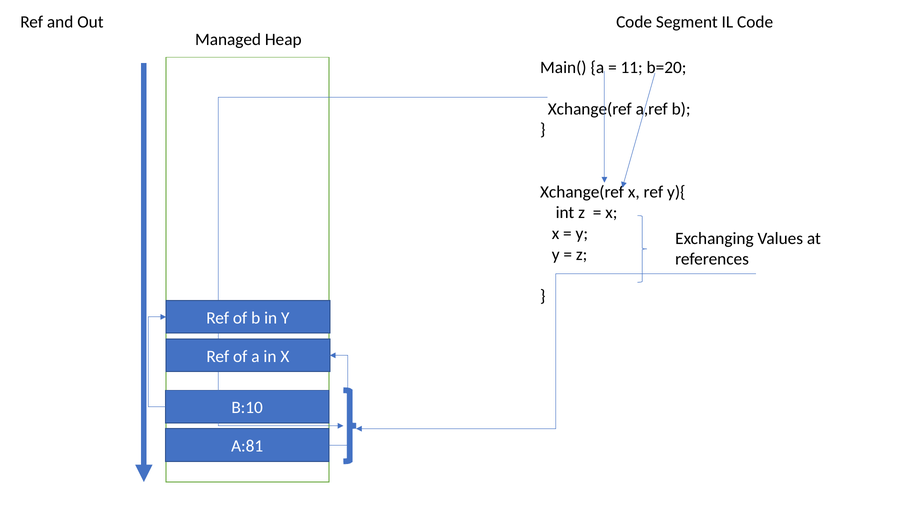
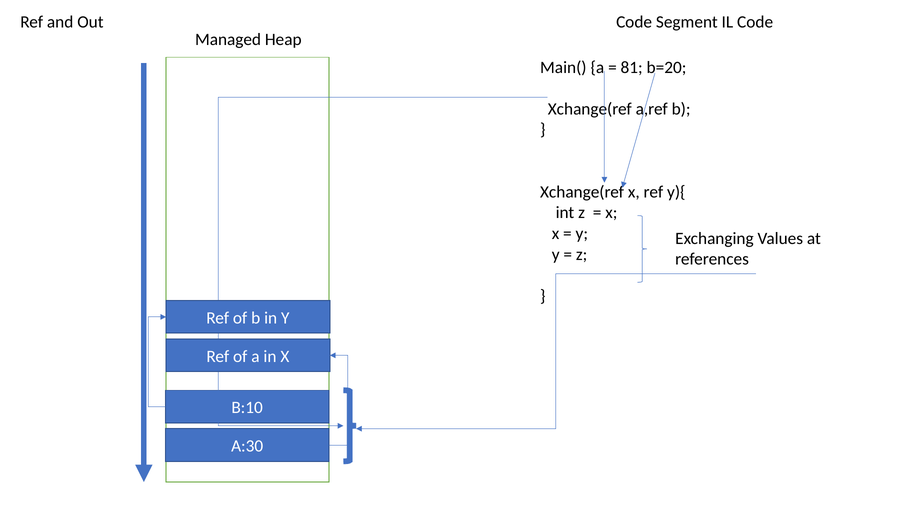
11: 11 -> 81
A:81: A:81 -> A:30
